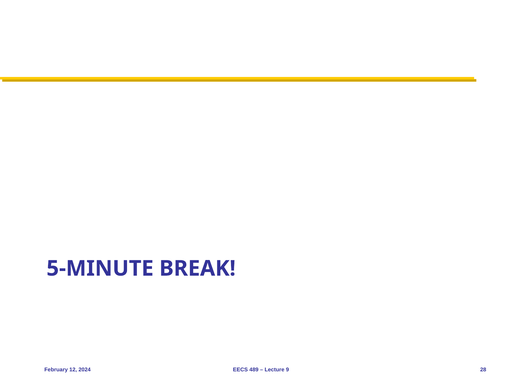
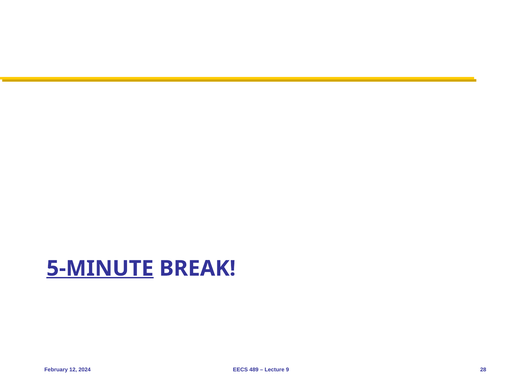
5-MINUTE underline: none -> present
